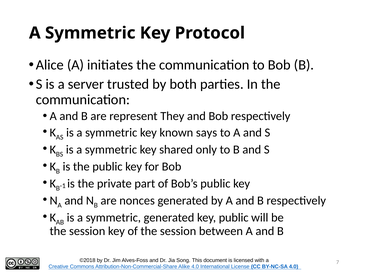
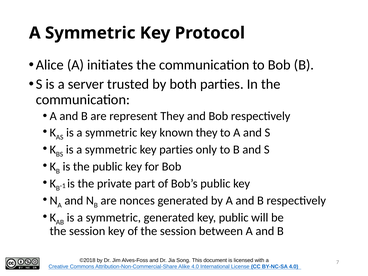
known says: says -> they
key shared: shared -> parties
